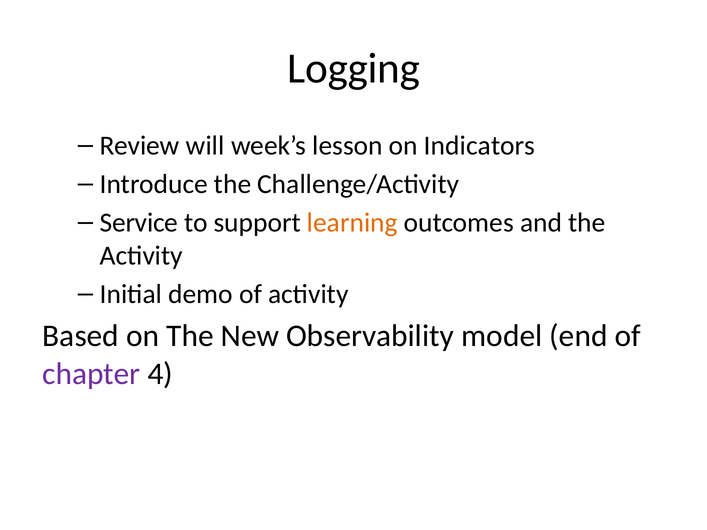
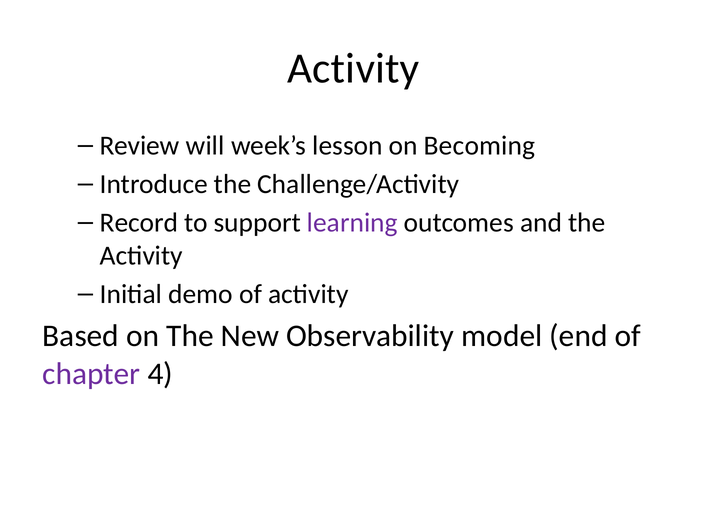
Logging at (354, 68): Logging -> Activity
Indicators: Indicators -> Becoming
Service: Service -> Record
learning colour: orange -> purple
